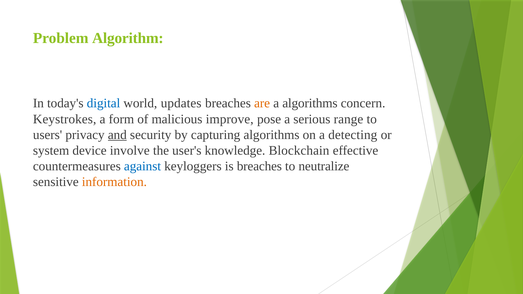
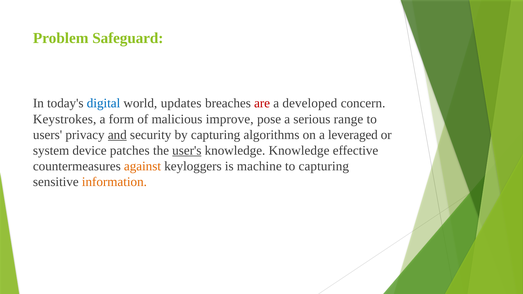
Algorithm: Algorithm -> Safeguard
are colour: orange -> red
a algorithms: algorithms -> developed
detecting: detecting -> leveraged
involve: involve -> patches
user's underline: none -> present
knowledge Blockchain: Blockchain -> Knowledge
against colour: blue -> orange
is breaches: breaches -> machine
to neutralize: neutralize -> capturing
